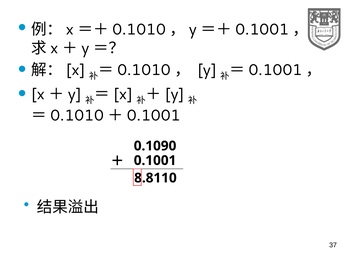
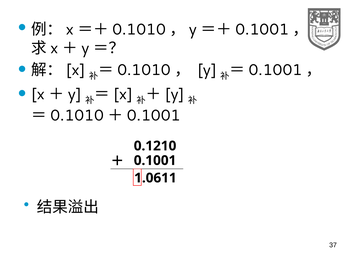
0.1090: 0.1090 -> 0.1210
8.8110: 8.8110 -> 1.0611
